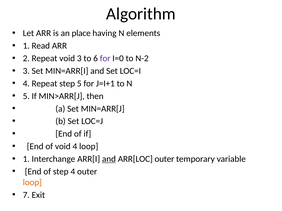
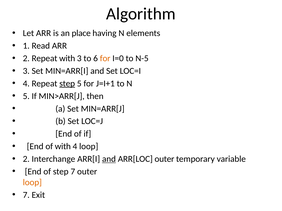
Repeat void: void -> with
for at (105, 58) colour: purple -> orange
N-2: N-2 -> N-5
step at (67, 84) underline: none -> present
of void: void -> with
1 at (26, 159): 1 -> 2
step 4: 4 -> 7
